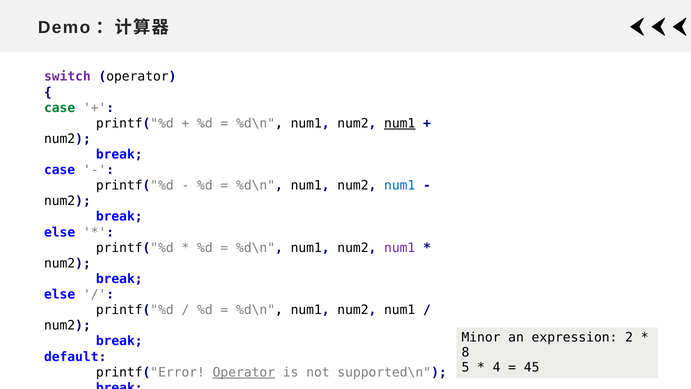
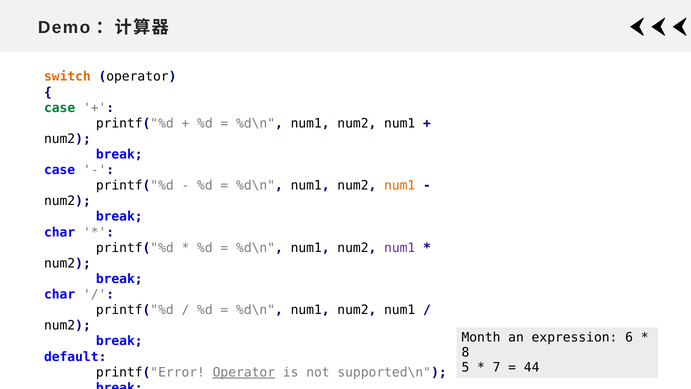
switch colour: purple -> orange
num1 at (400, 123) underline: present -> none
num1 at (400, 185) colour: blue -> orange
else at (60, 232): else -> char
else at (60, 294): else -> char
Minor: Minor -> Month
2: 2 -> 6
4: 4 -> 7
45: 45 -> 44
